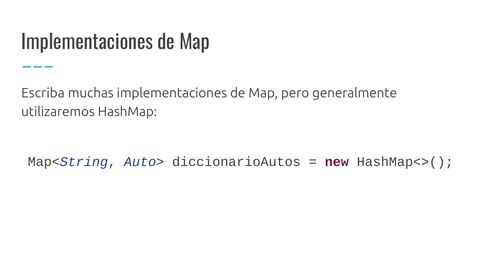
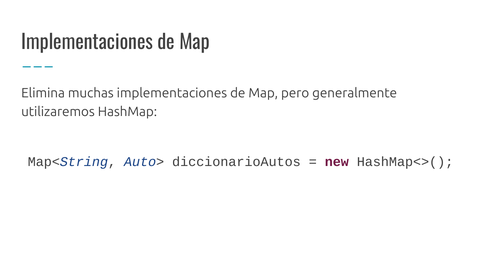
Escriba: Escriba -> Elimina
